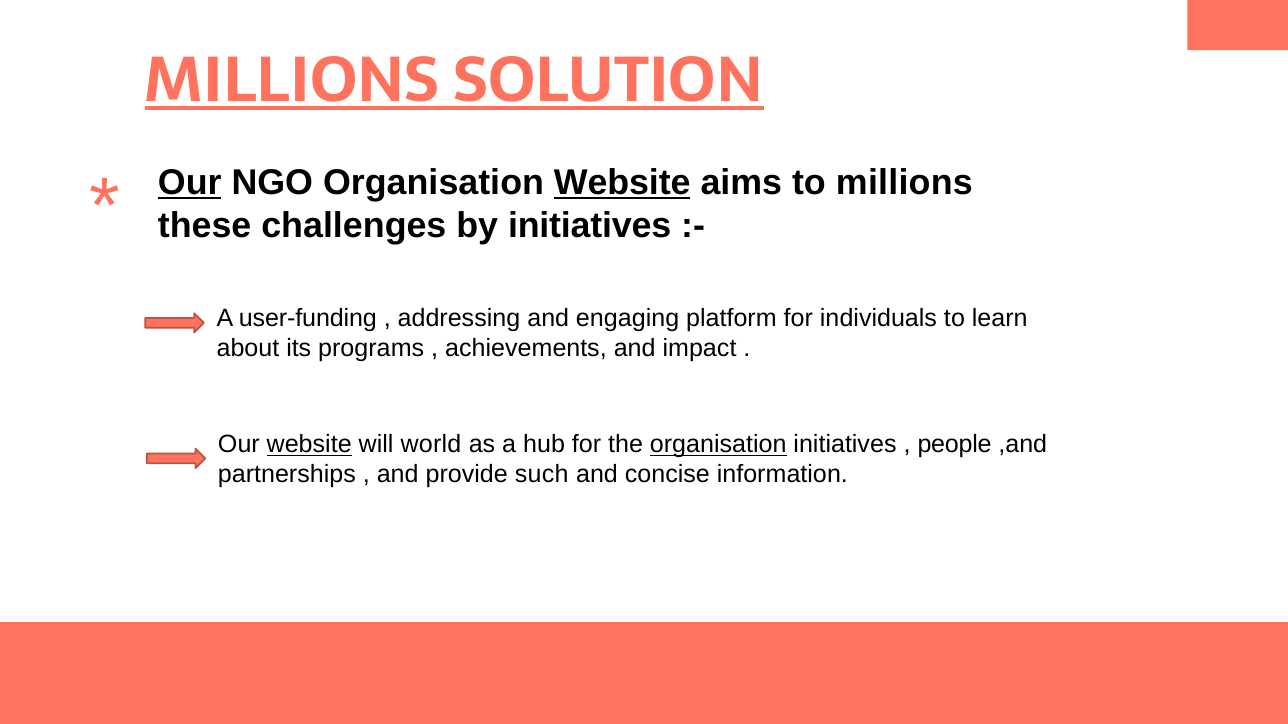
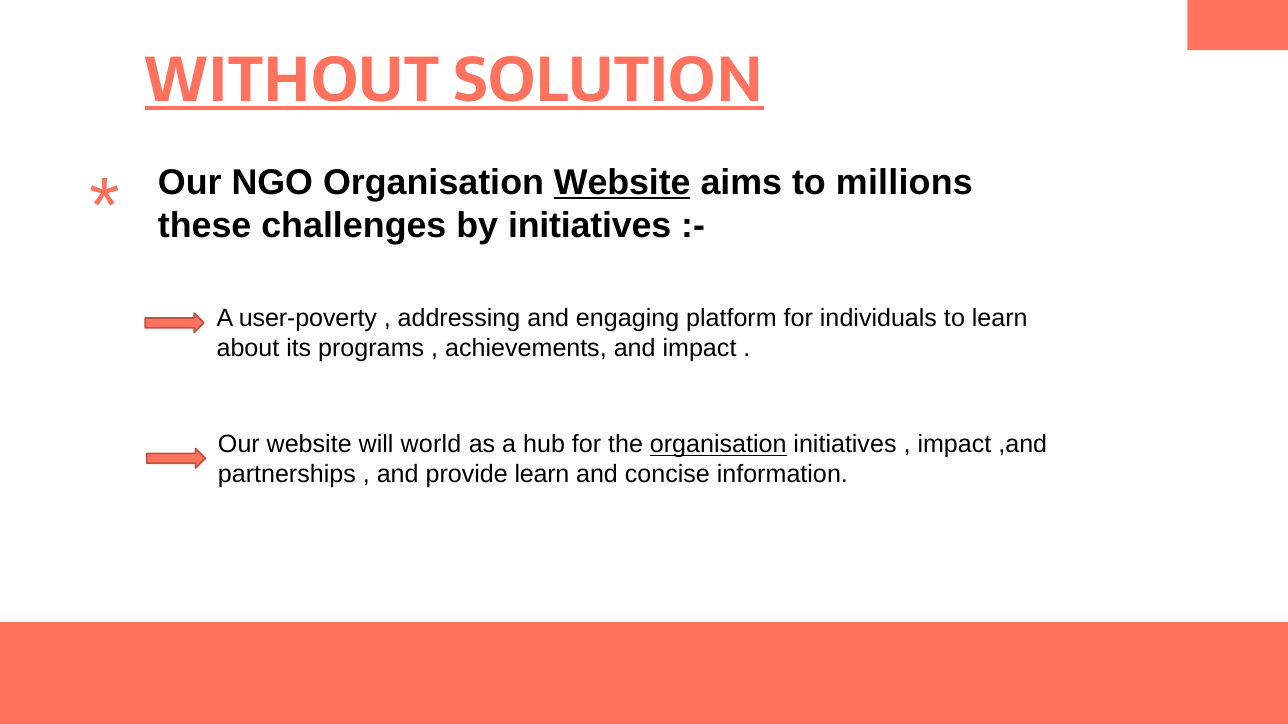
MILLIONS at (292, 81): MILLIONS -> WITHOUT
Our at (190, 183) underline: present -> none
user-funding: user-funding -> user-poverty
website at (309, 445) underline: present -> none
people at (955, 445): people -> impact
provide such: such -> learn
